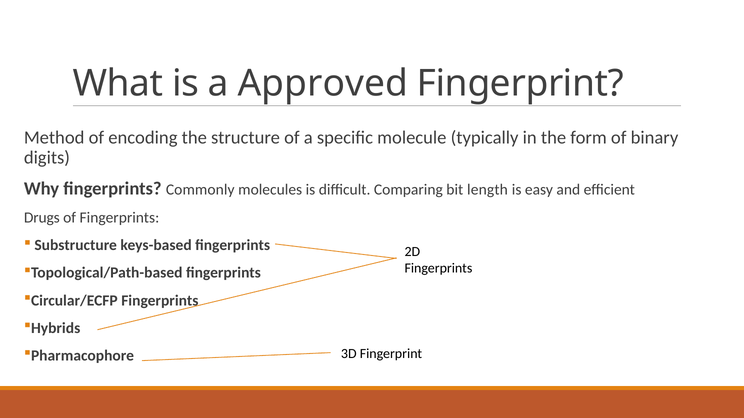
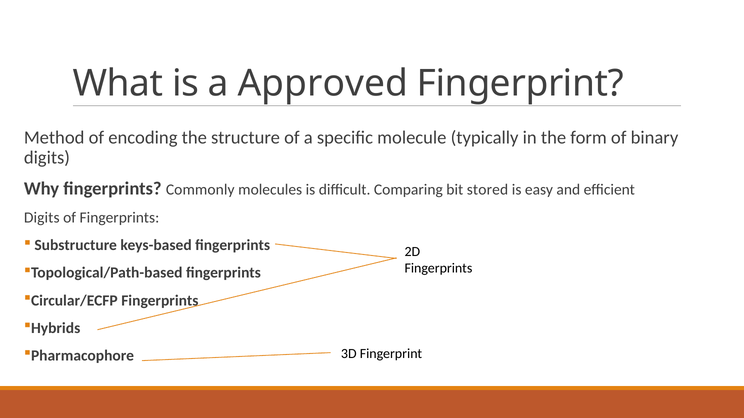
length: length -> stored
Drugs at (42, 218): Drugs -> Digits
